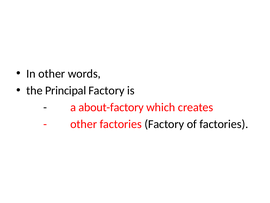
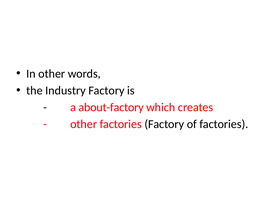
Principal: Principal -> Industry
